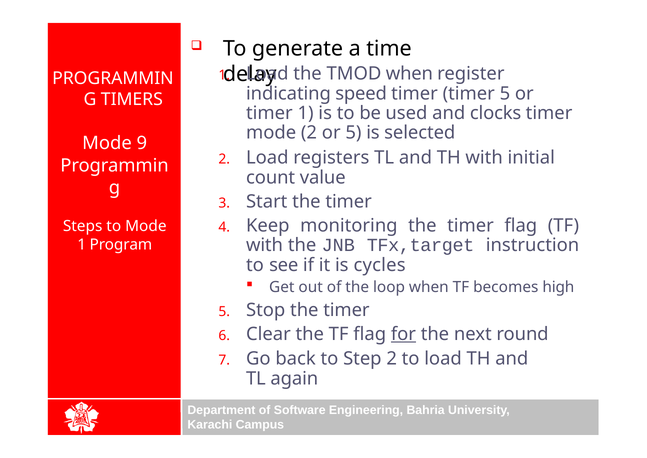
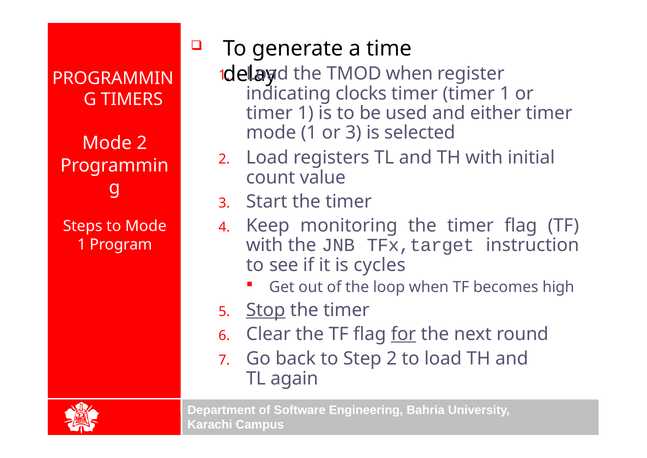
speed: speed -> clocks
timer timer 5: 5 -> 1
clocks: clocks -> either
2 at (309, 133): 2 -> 1
or 5: 5 -> 3
Mode 9: 9 -> 2
Stop underline: none -> present
